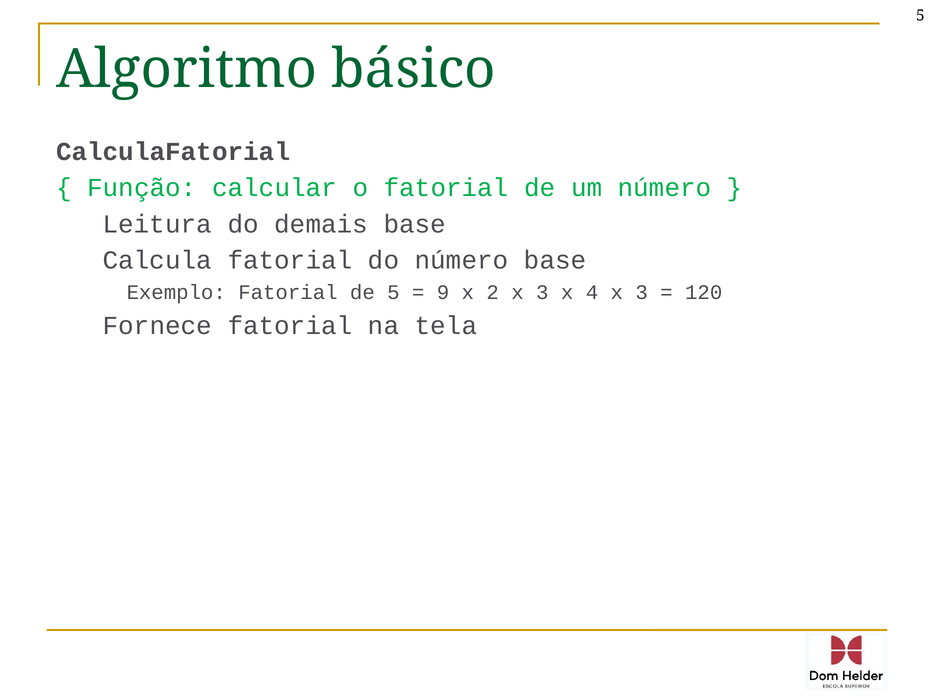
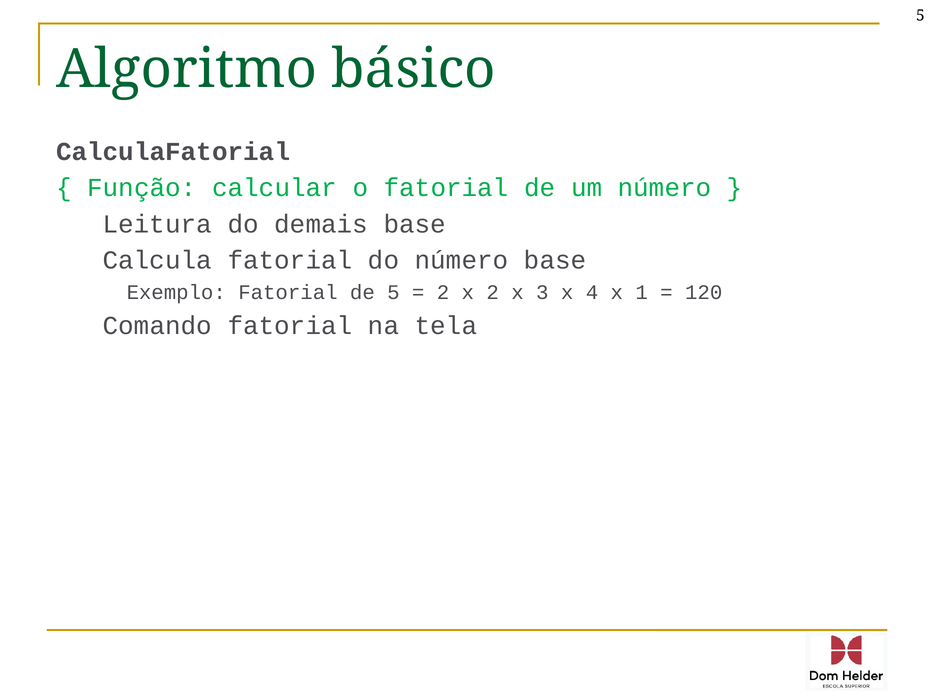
9 at (443, 292): 9 -> 2
4 x 3: 3 -> 1
Fornece: Fornece -> Comando
